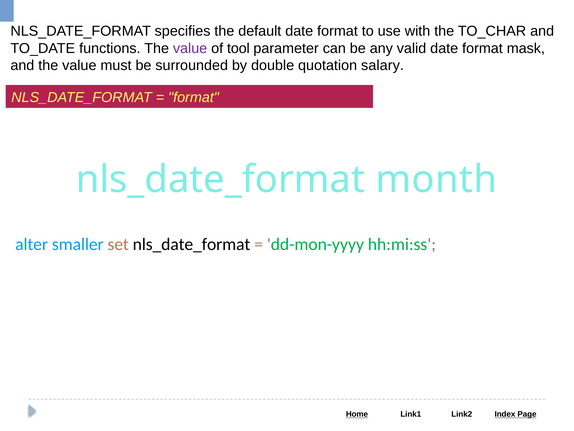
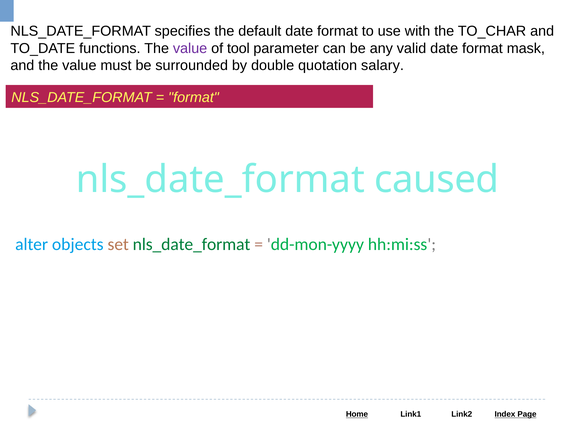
month: month -> caused
smaller: smaller -> objects
nls_date_format at (192, 244) colour: black -> green
